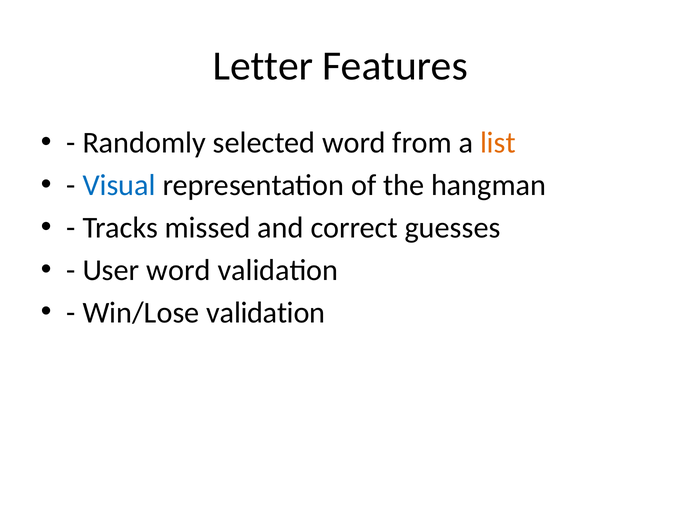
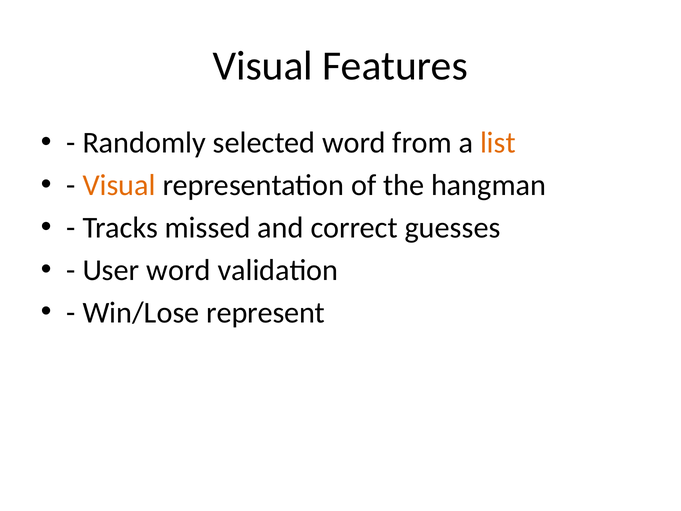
Letter at (263, 66): Letter -> Visual
Visual at (119, 185) colour: blue -> orange
Win/Lose validation: validation -> represent
